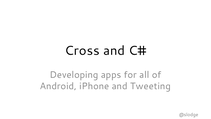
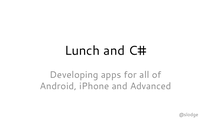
Cross: Cross -> Lunch
Tweeting: Tweeting -> Advanced
